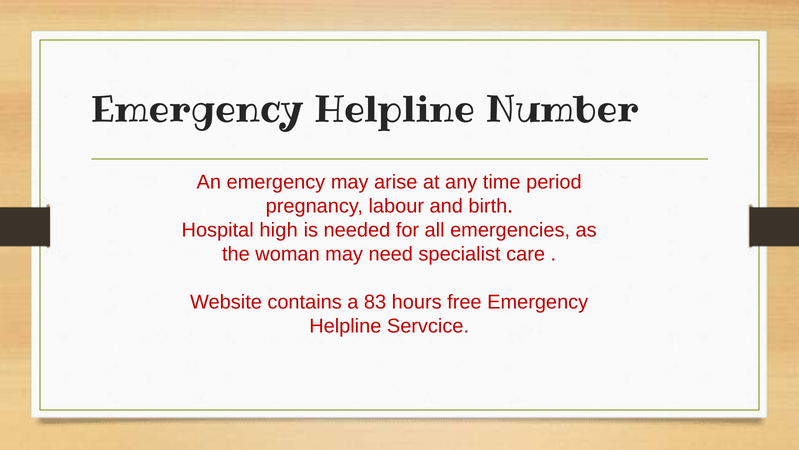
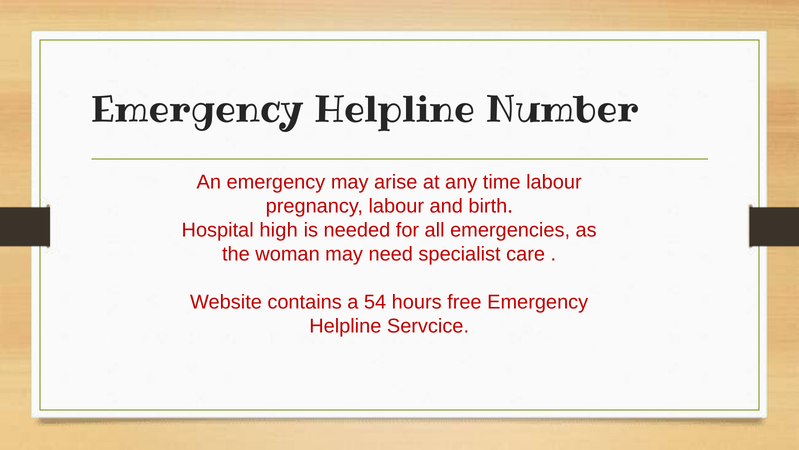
time period: period -> labour
83: 83 -> 54
